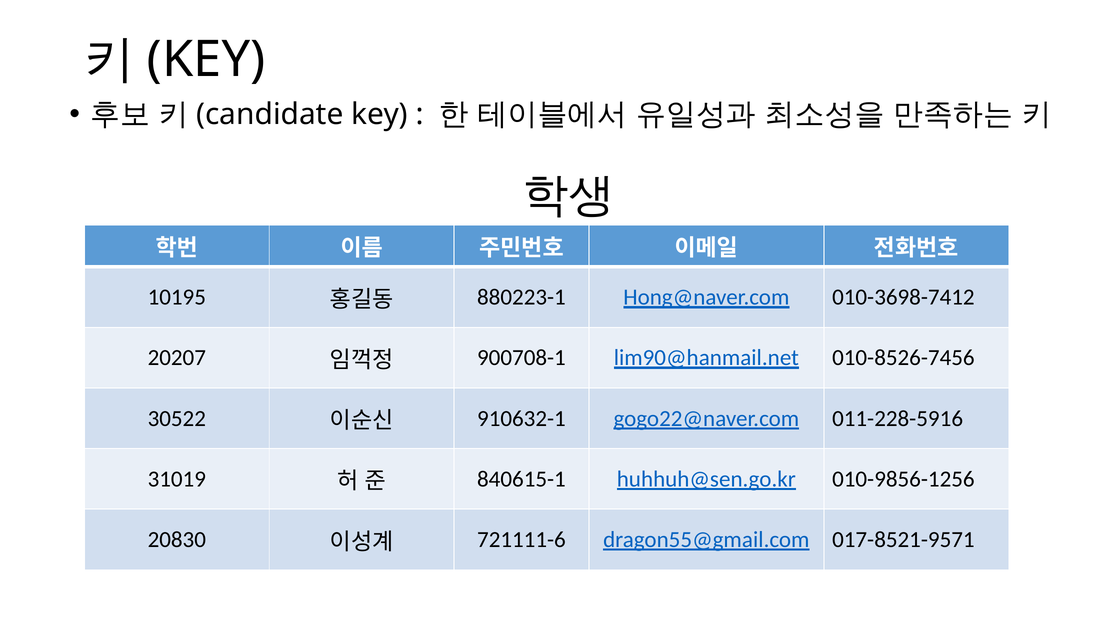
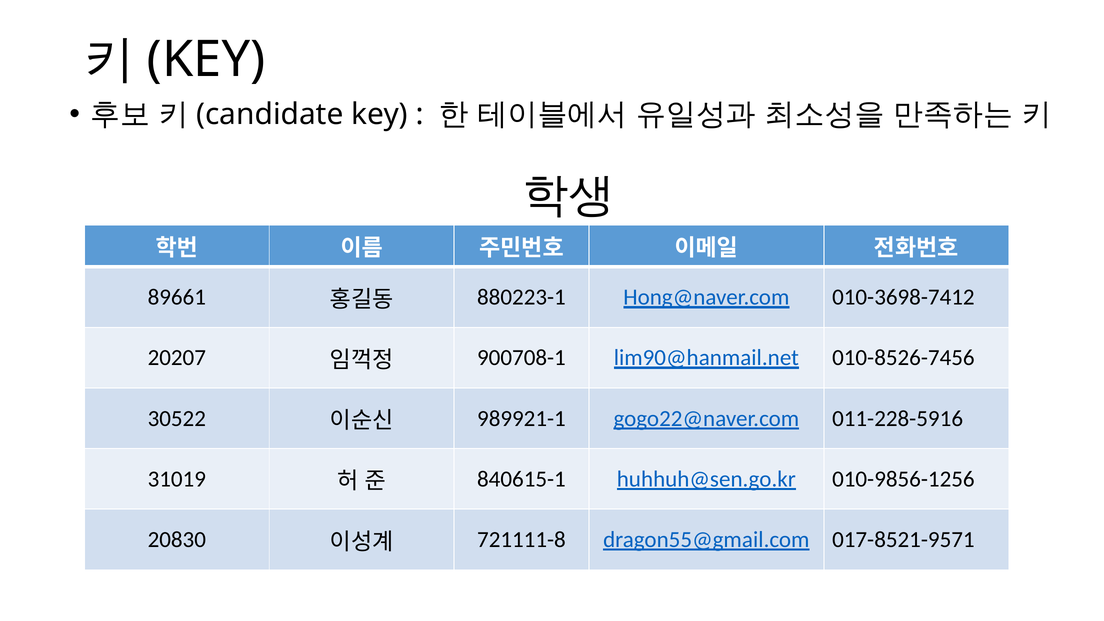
10195: 10195 -> 89661
910632-1: 910632-1 -> 989921-1
721111-6: 721111-6 -> 721111-8
